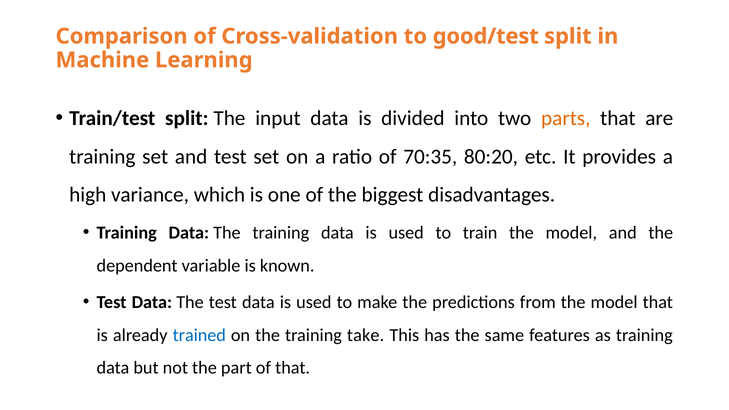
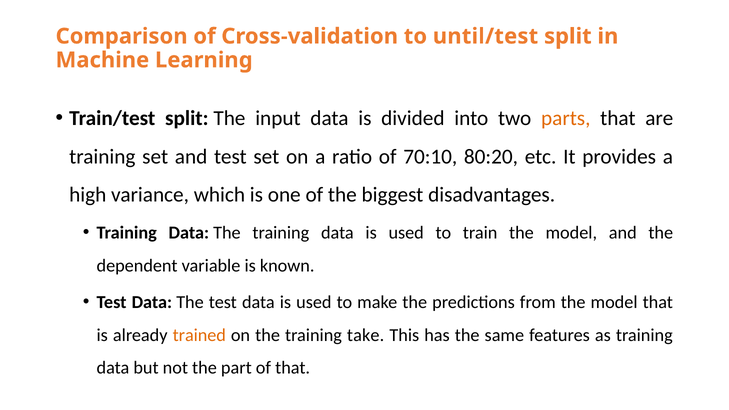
good/test: good/test -> until/test
70:35: 70:35 -> 70:10
trained colour: blue -> orange
